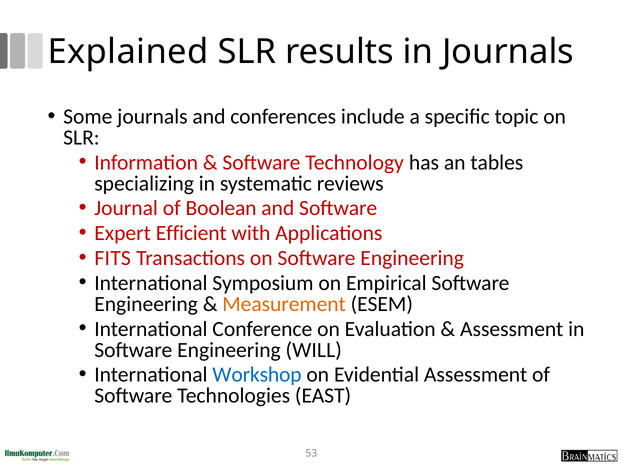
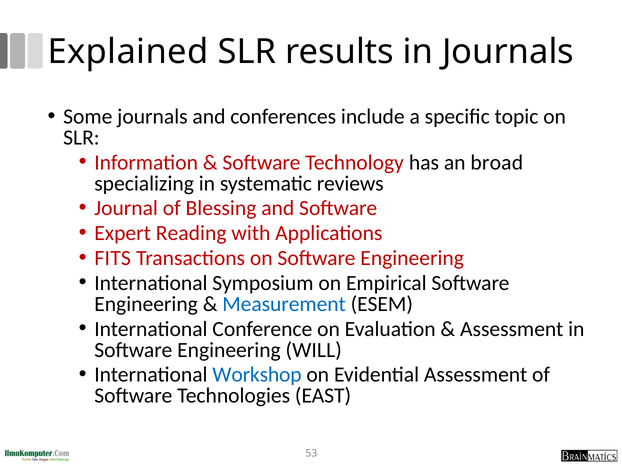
tables: tables -> broad
Boolean: Boolean -> Blessing
Efficient: Efficient -> Reading
Measurement colour: orange -> blue
